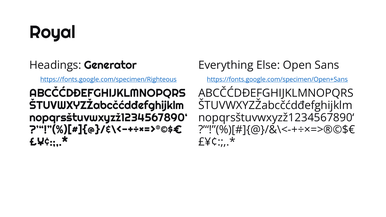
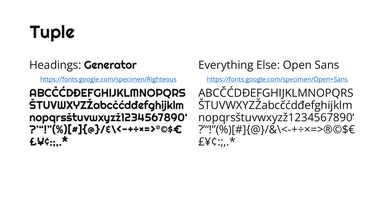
Royal: Royal -> Tuple
